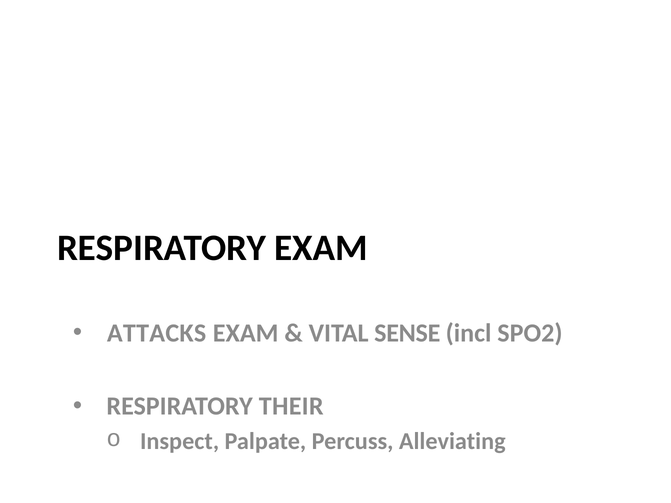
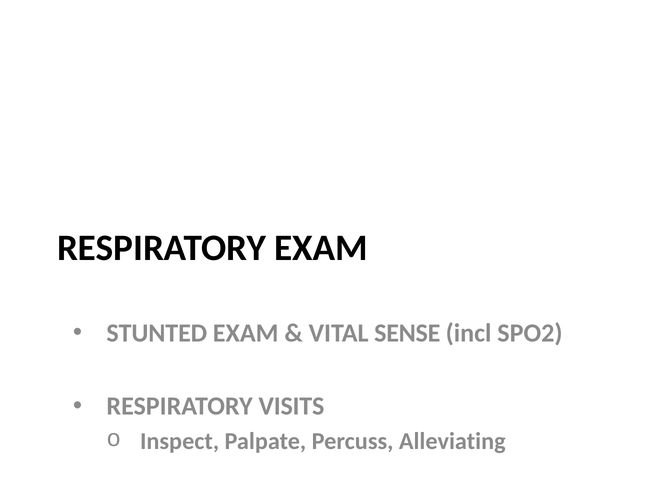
ATTACKS: ATTACKS -> STUNTED
THEIR: THEIR -> VISITS
